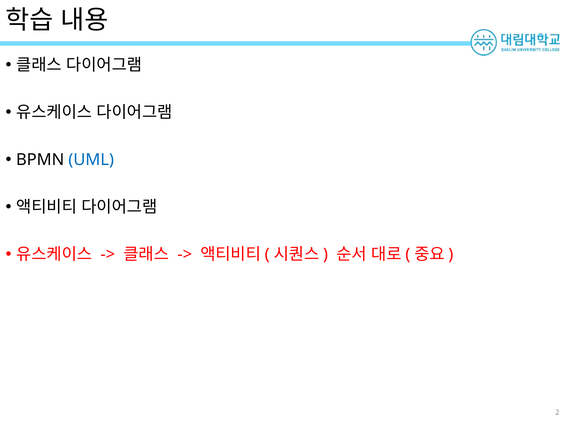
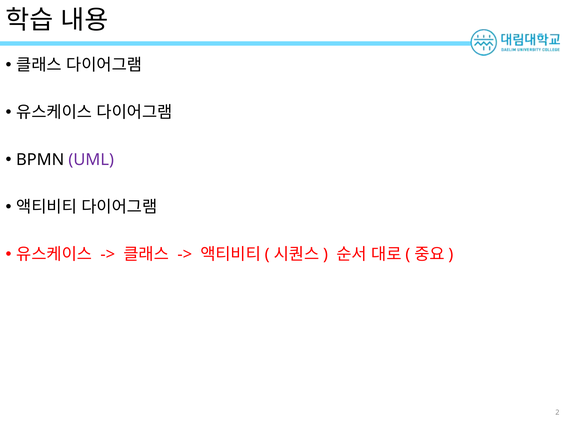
UML colour: blue -> purple
